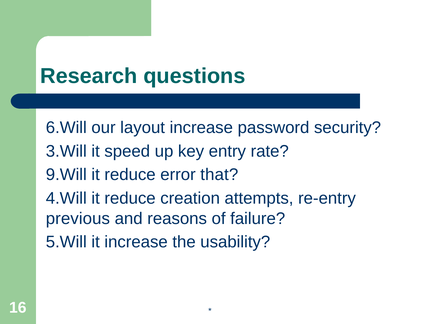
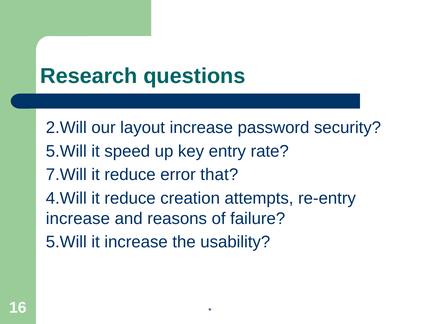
6.Will: 6.Will -> 2.Will
3.Will at (66, 151): 3.Will -> 5.Will
9.Will: 9.Will -> 7.Will
previous at (78, 218): previous -> increase
